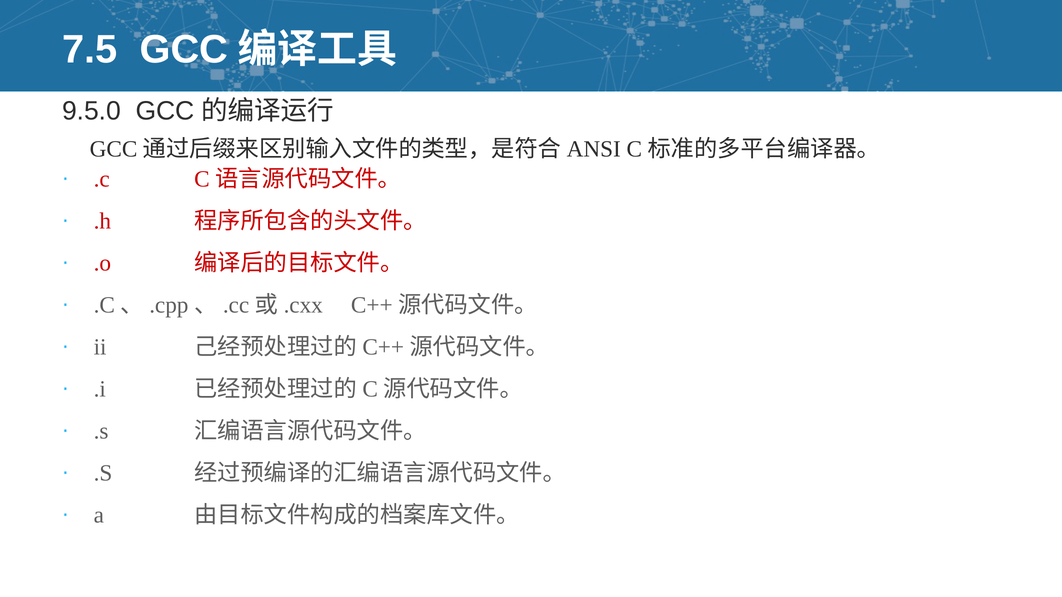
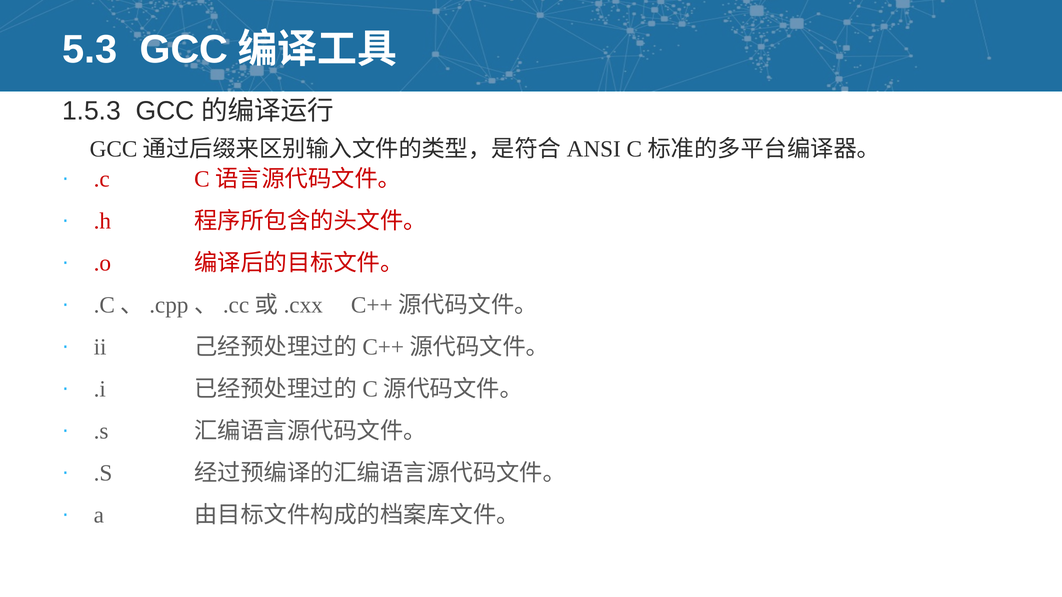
7.5: 7.5 -> 5.3
9.5.0: 9.5.0 -> 1.5.3
